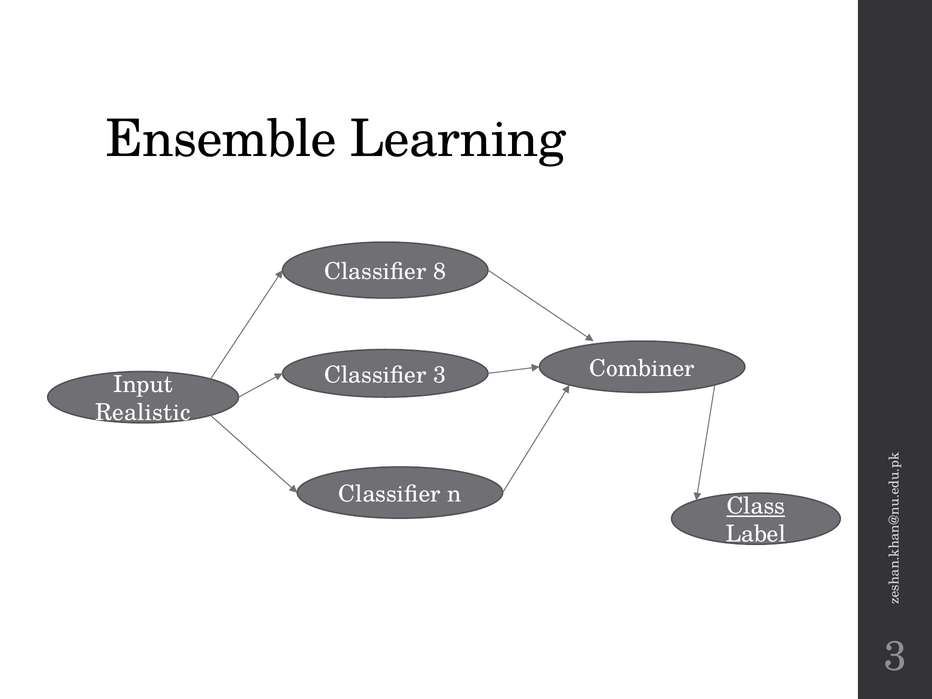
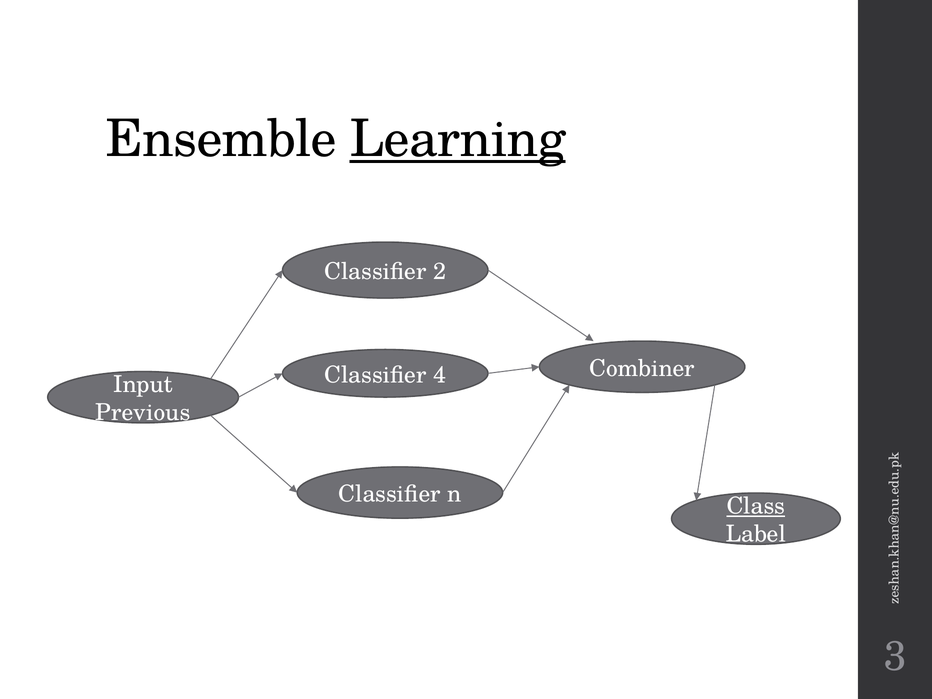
Learning underline: none -> present
8: 8 -> 2
Classifier 3: 3 -> 4
Realistic: Realistic -> Previous
